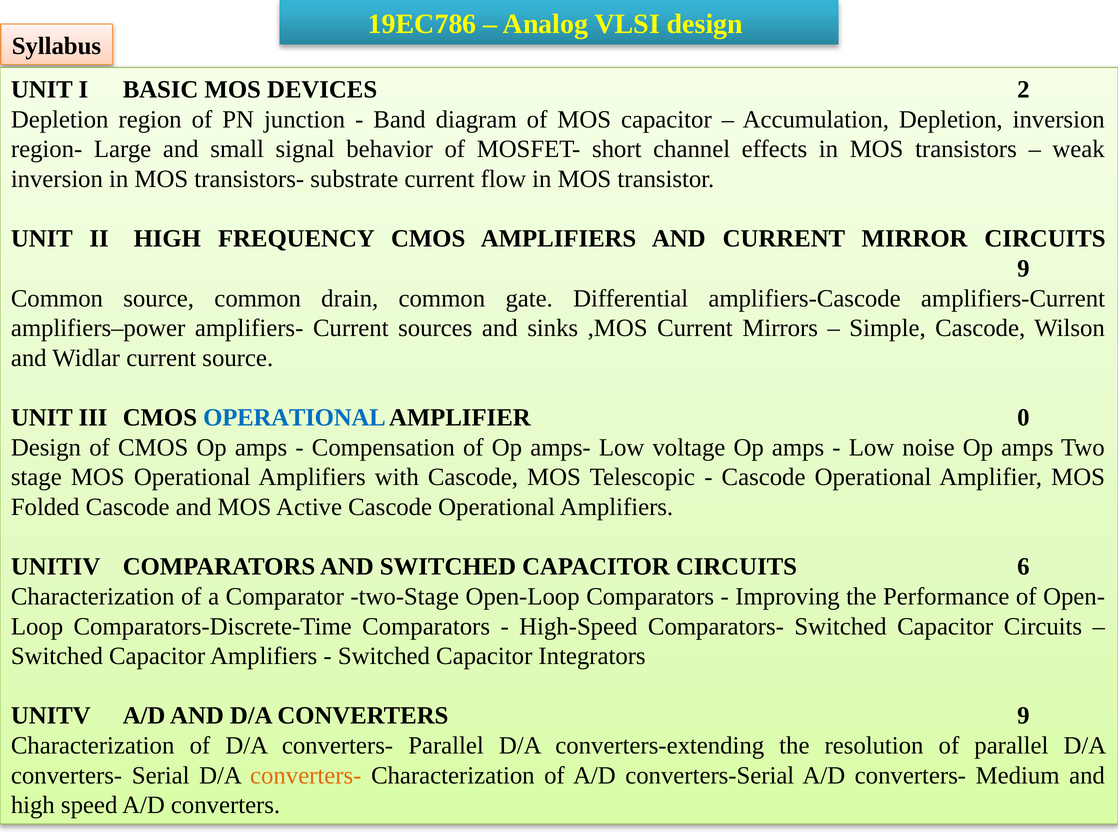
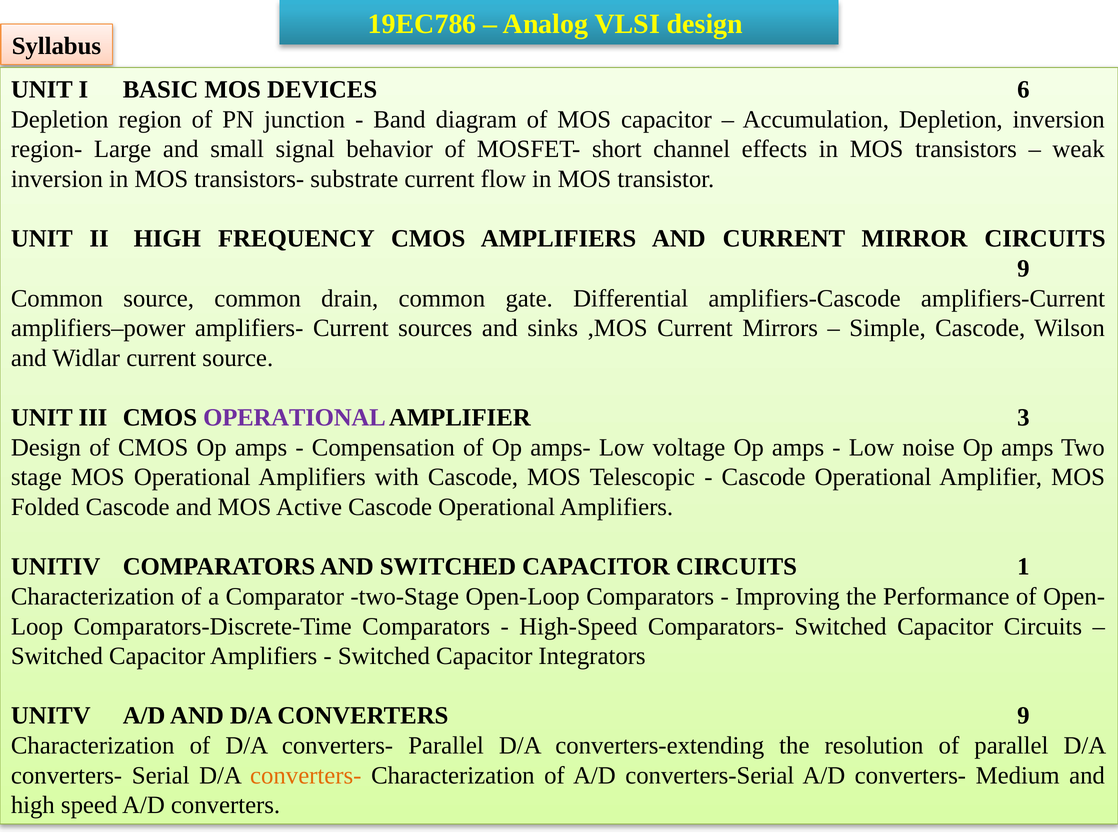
2: 2 -> 6
OPERATIONAL at (294, 417) colour: blue -> purple
0: 0 -> 3
6: 6 -> 1
